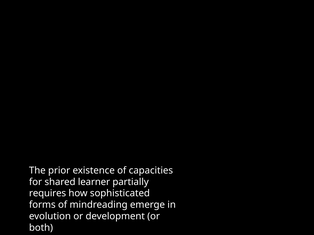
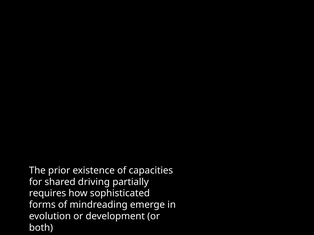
learner: learner -> driving
